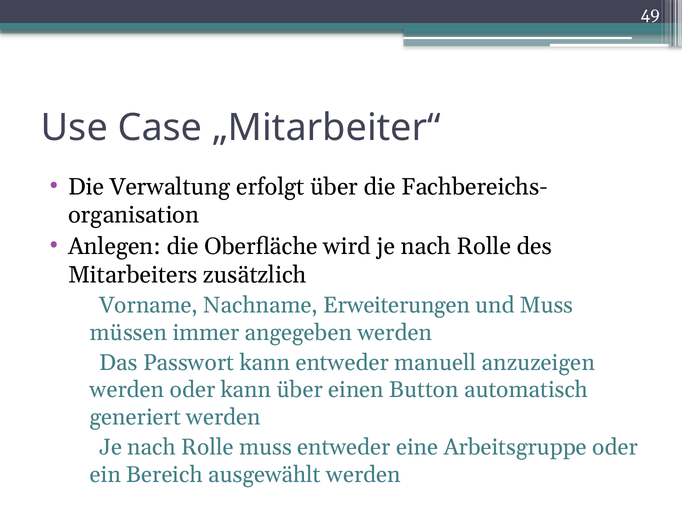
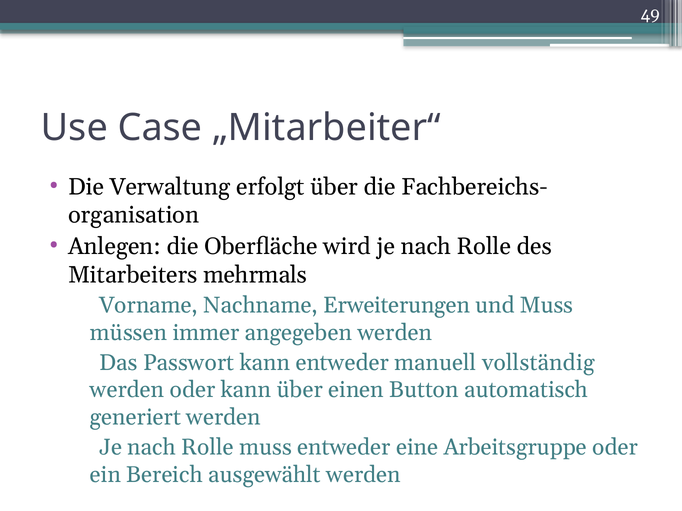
zusätzlich: zusätzlich -> mehrmals
anzuzeigen: anzuzeigen -> vollständig
